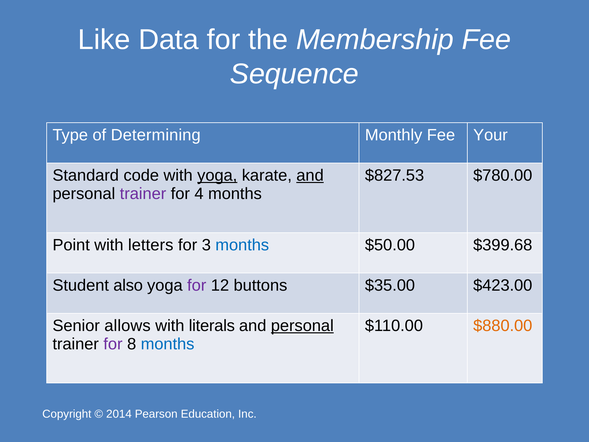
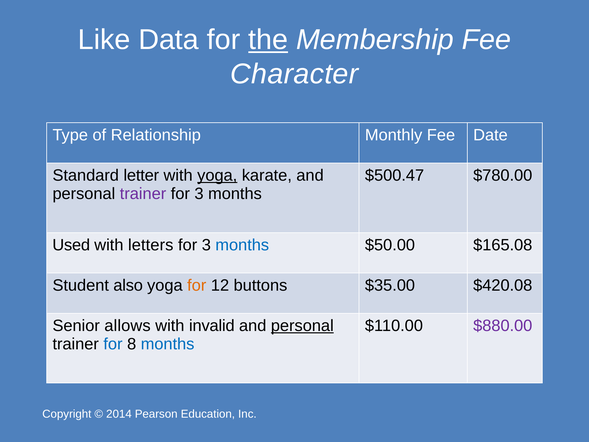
the underline: none -> present
Sequence: Sequence -> Character
Determining: Determining -> Relationship
Your: Your -> Date
code: code -> letter
and at (310, 175) underline: present -> none
$827.53: $827.53 -> $500.47
4 at (199, 194): 4 -> 3
Point: Point -> Used
$399.68: $399.68 -> $165.08
for at (197, 285) colour: purple -> orange
$423.00: $423.00 -> $420.08
literals: literals -> invalid
$880.00 colour: orange -> purple
for at (113, 344) colour: purple -> blue
